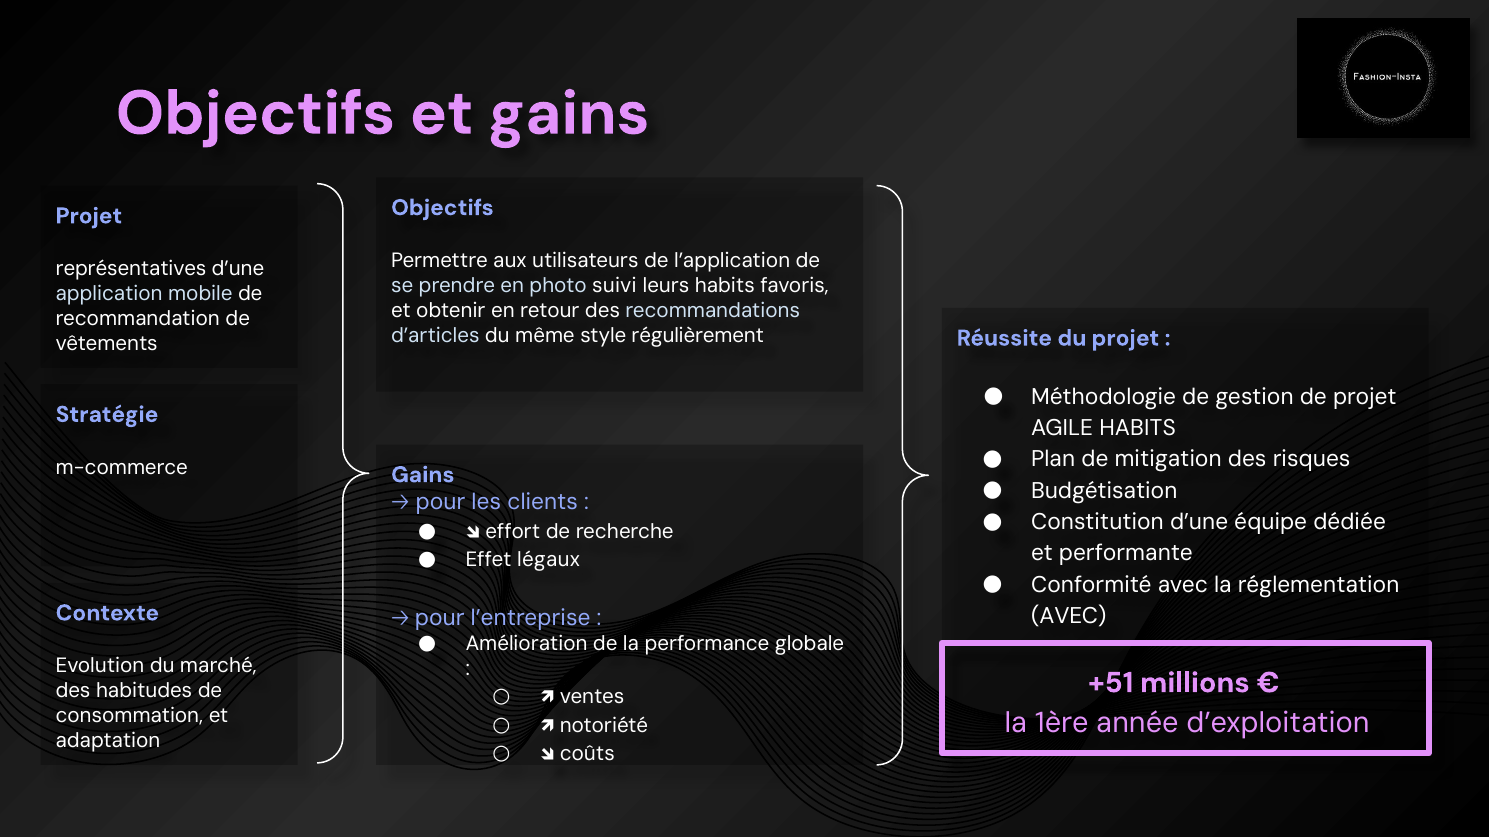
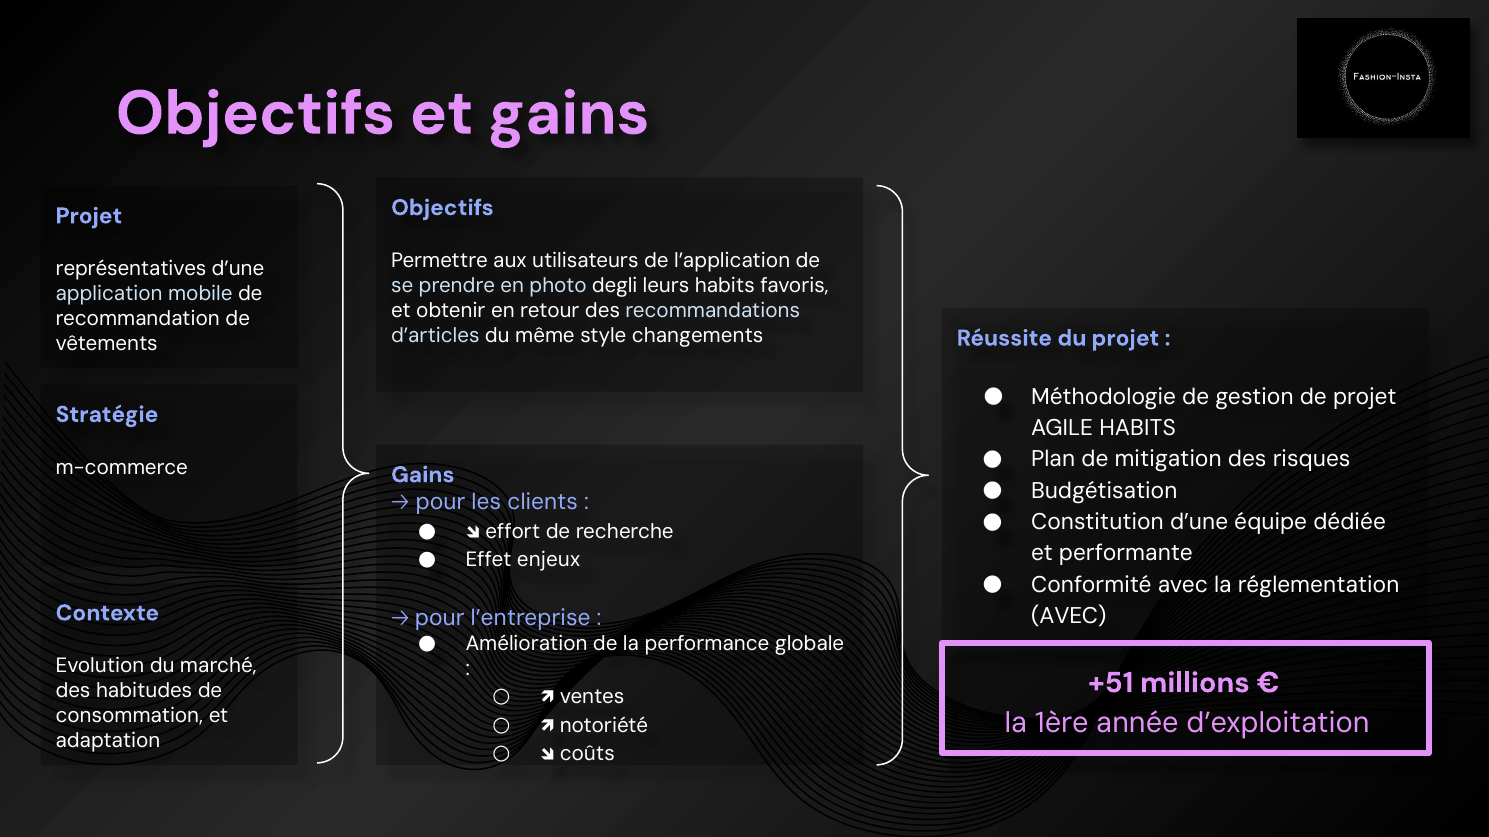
suivi: suivi -> degli
régulièrement: régulièrement -> changements
légaux: légaux -> enjeux
